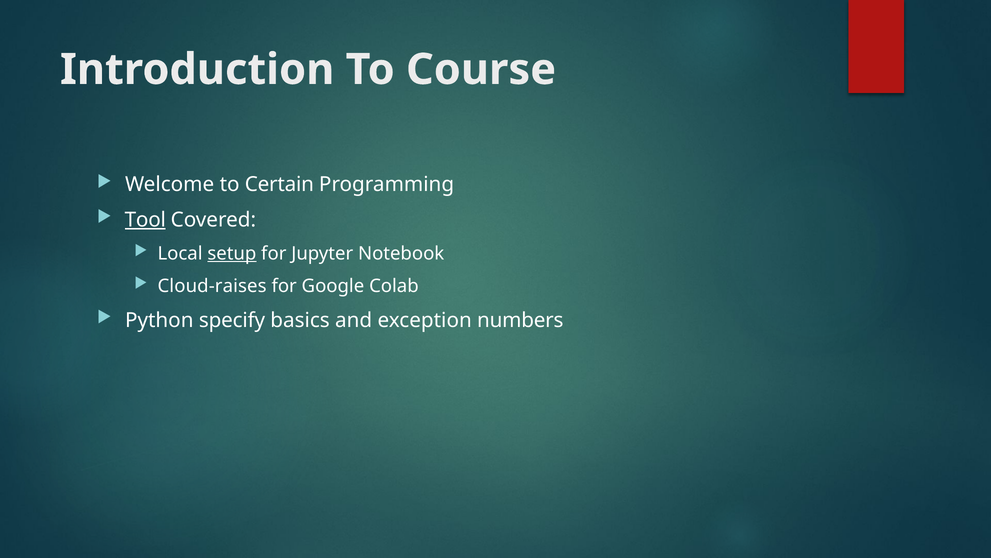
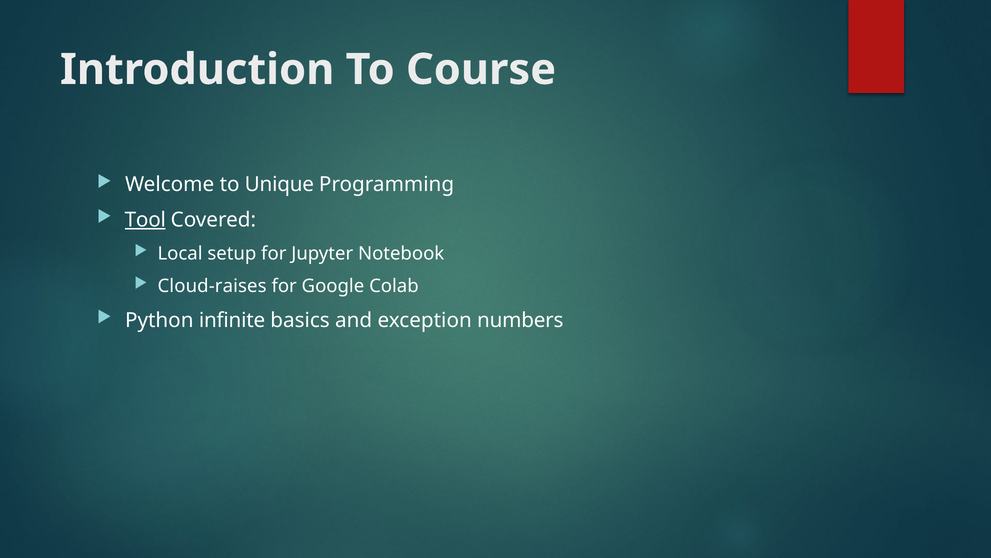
Certain: Certain -> Unique
setup underline: present -> none
specify: specify -> infinite
